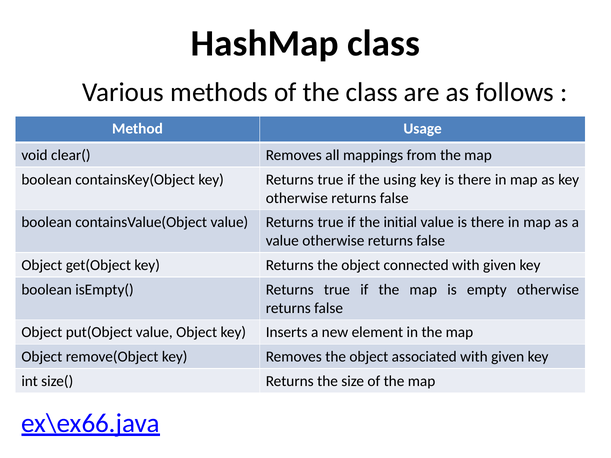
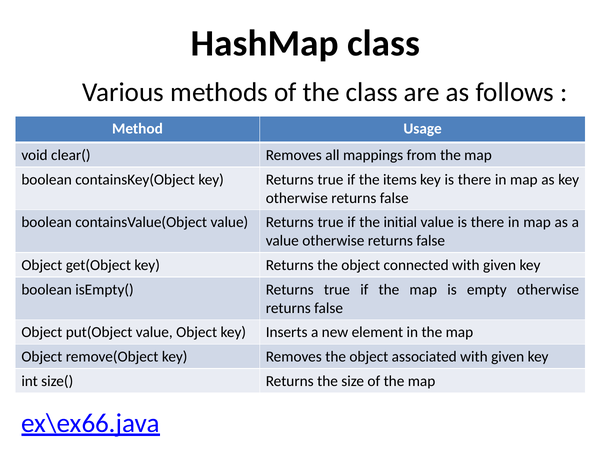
using: using -> items
